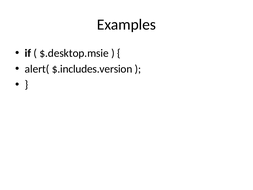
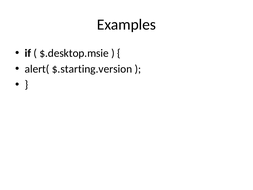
$.includes.version: $.includes.version -> $.starting.version
